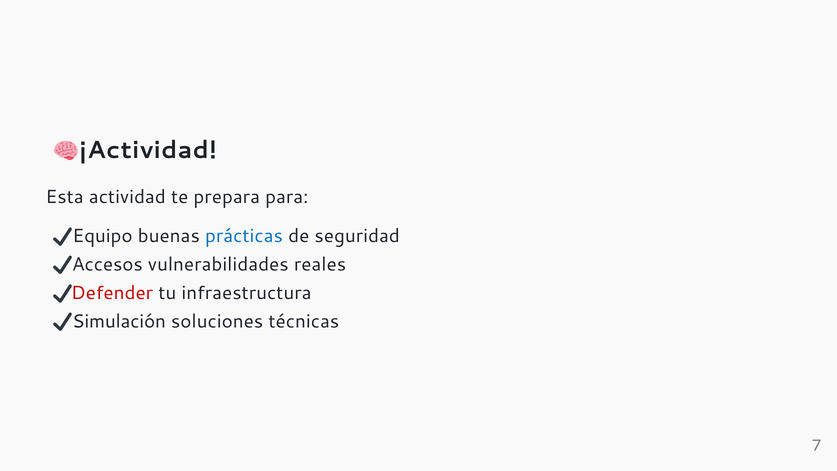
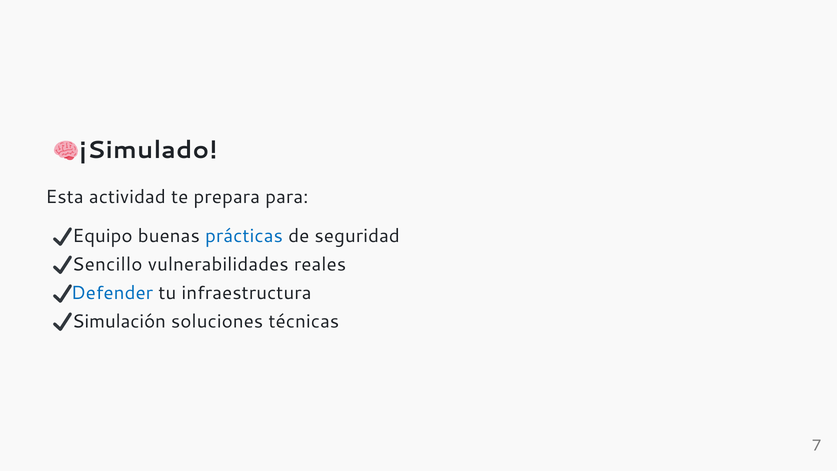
¡Actividad: ¡Actividad -> ¡Simulado
Accesos: Accesos -> Sencillo
Defender colour: red -> blue
